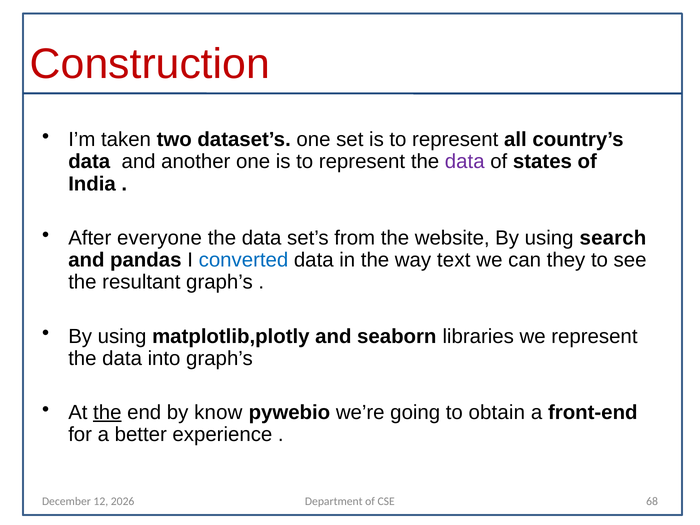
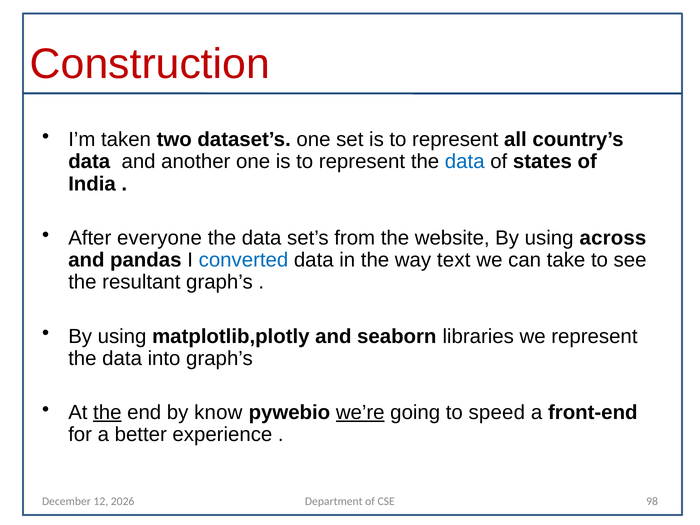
data at (465, 162) colour: purple -> blue
search: search -> across
they: they -> take
we’re underline: none -> present
obtain: obtain -> speed
68: 68 -> 98
